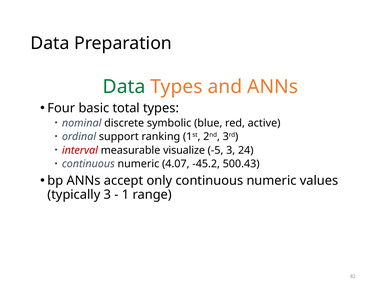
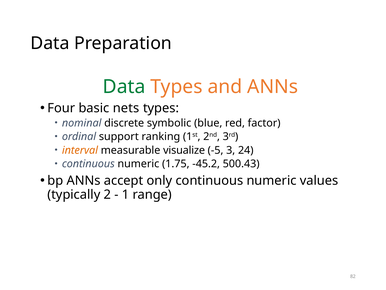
total: total -> nets
active: active -> factor
interval colour: red -> orange
4.07: 4.07 -> 1.75
typically 3: 3 -> 2
